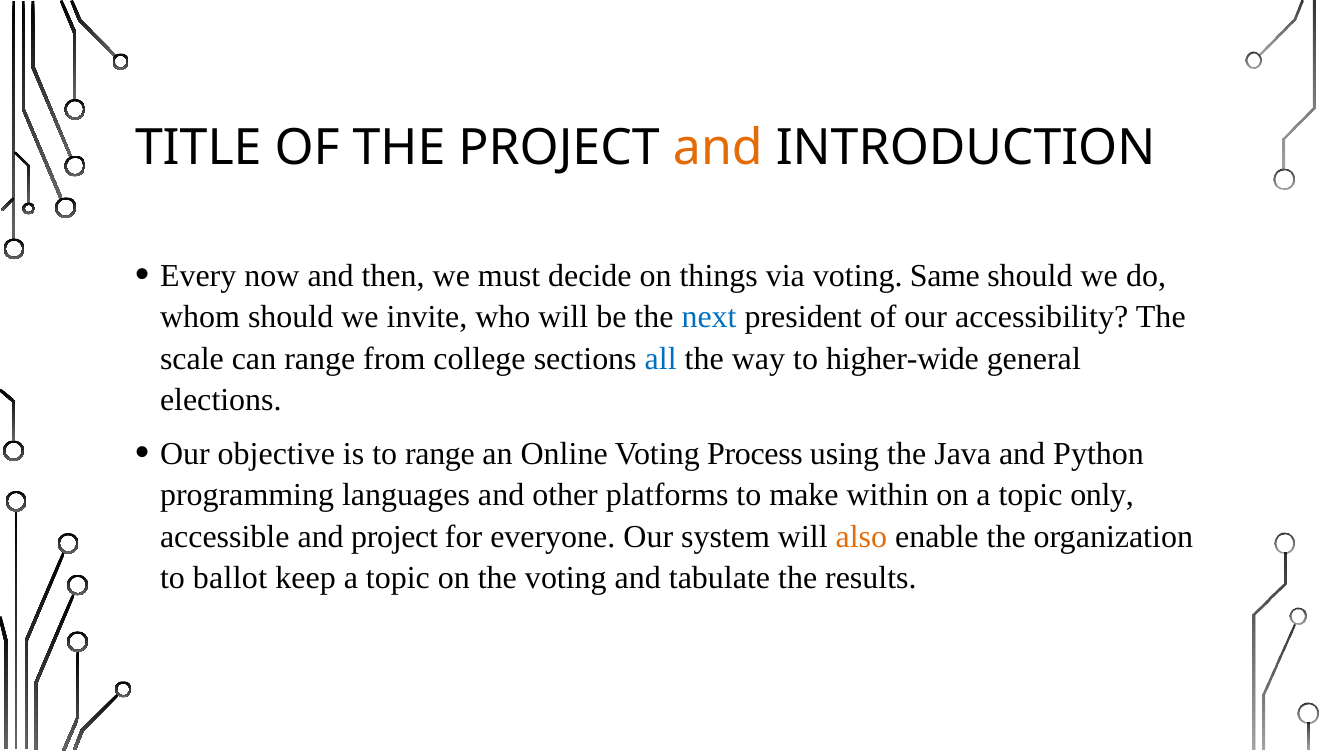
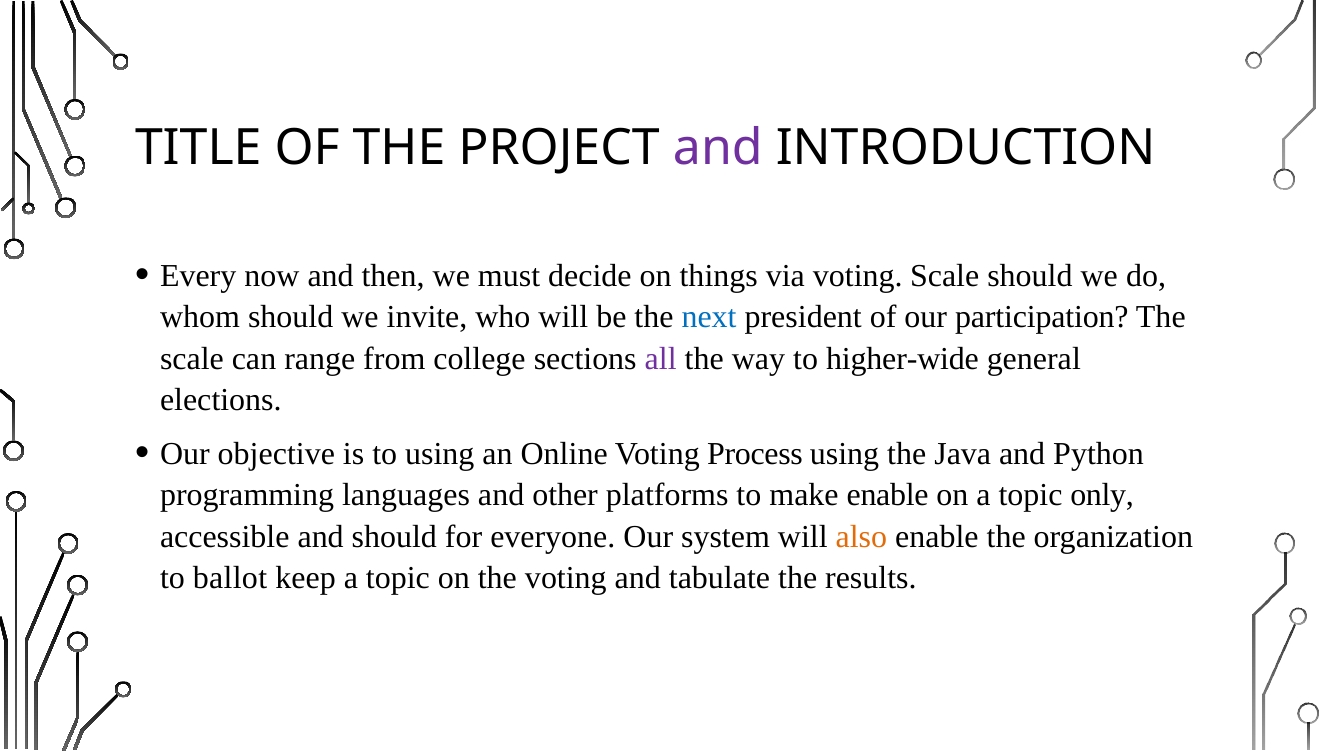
and at (718, 148) colour: orange -> purple
voting Same: Same -> Scale
accessibility: accessibility -> participation
all colour: blue -> purple
to range: range -> using
make within: within -> enable
and project: project -> should
